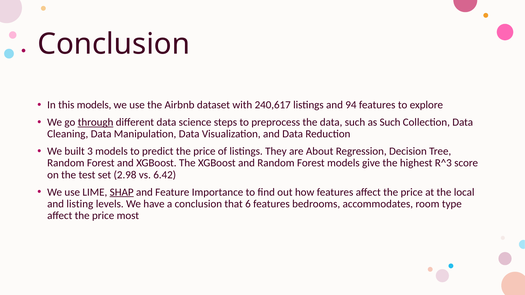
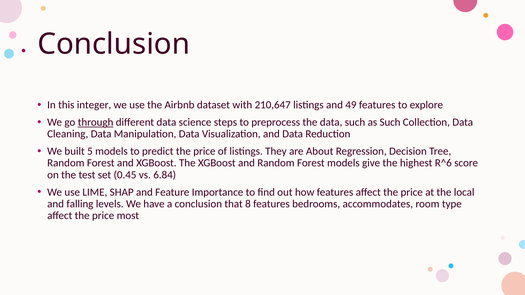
this models: models -> integer
240,617: 240,617 -> 210,647
94: 94 -> 49
3: 3 -> 5
R^3: R^3 -> R^6
2.98: 2.98 -> 0.45
6.42: 6.42 -> 6.84
SHAP underline: present -> none
listing: listing -> falling
6: 6 -> 8
